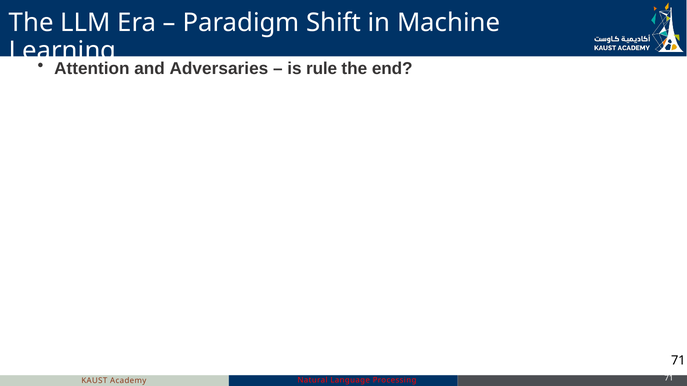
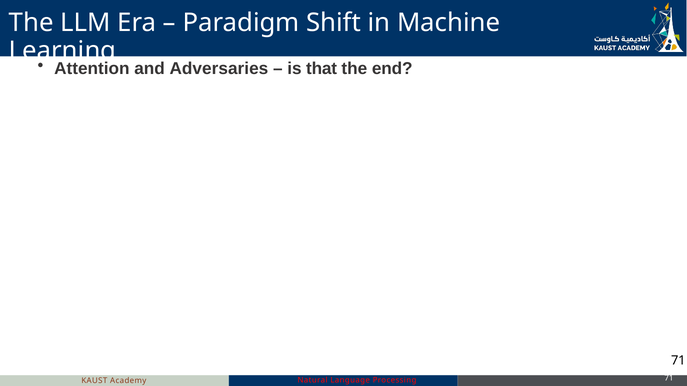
rule: rule -> that
